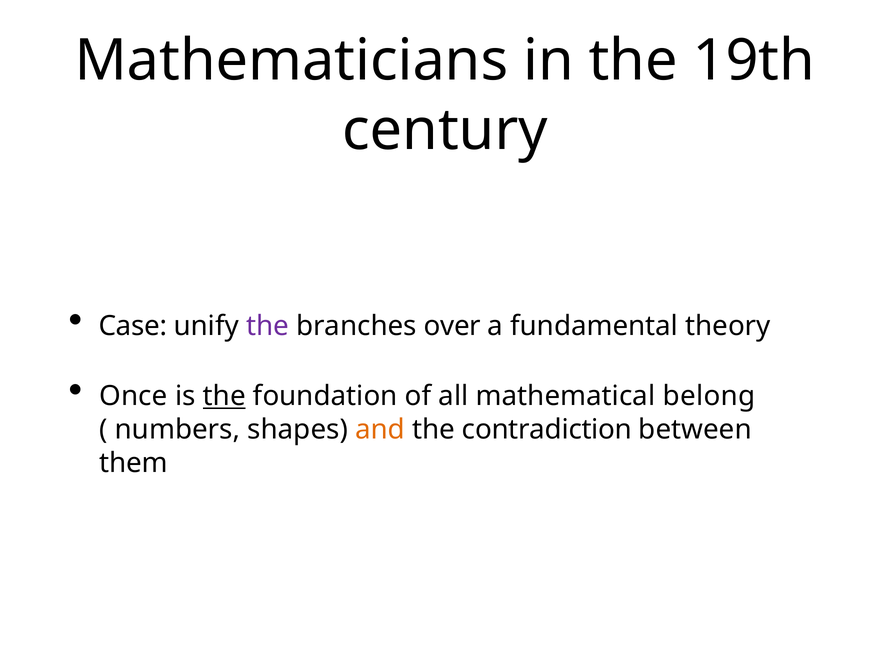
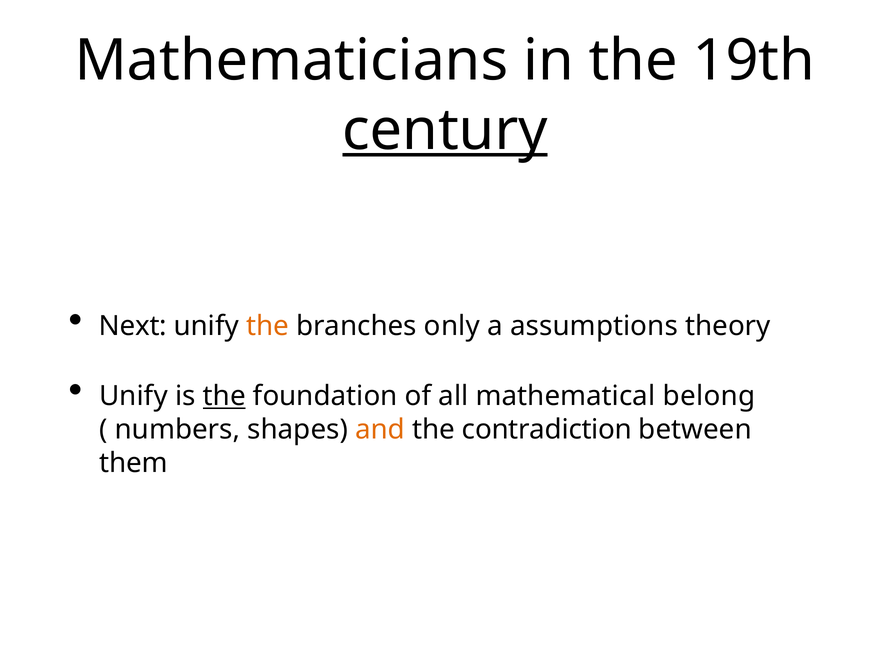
century underline: none -> present
Case: Case -> Next
the at (268, 326) colour: purple -> orange
over: over -> only
fundamental: fundamental -> assumptions
Once at (133, 396): Once -> Unify
